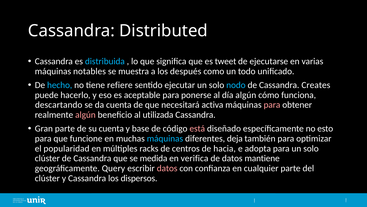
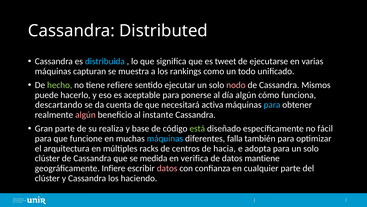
notables: notables -> capturan
después: después -> rankings
hecho colour: light blue -> light green
nodo colour: light blue -> pink
Creates: Creates -> Mismos
para at (272, 105) colour: pink -> light blue
utilizada: utilizada -> instante
su cuenta: cuenta -> realiza
está colour: pink -> light green
esto: esto -> fácil
deja: deja -> falla
popularidad: popularidad -> arquitectura
Query: Query -> Infiere
dispersos: dispersos -> haciendo
